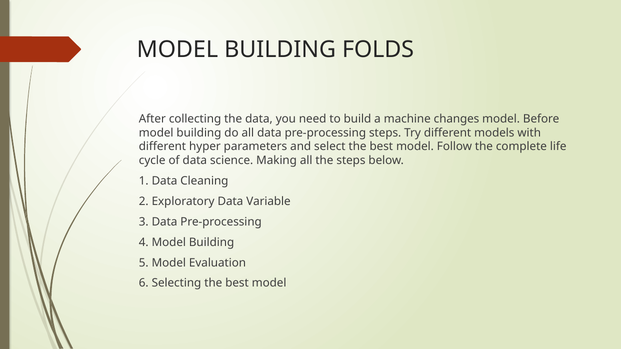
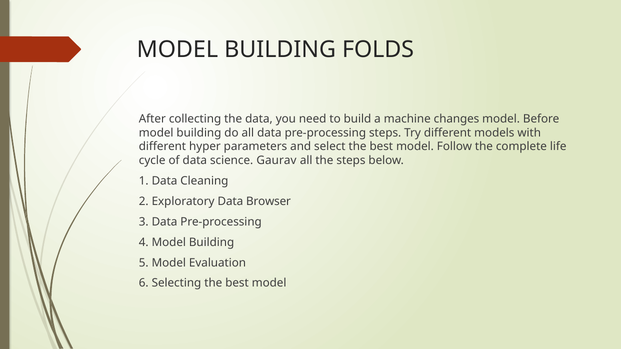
Making: Making -> Gaurav
Variable: Variable -> Browser
